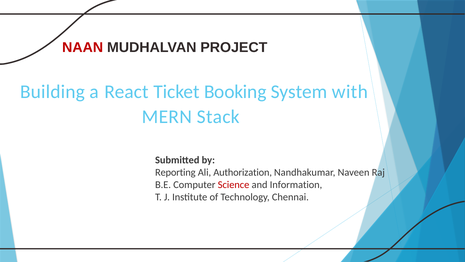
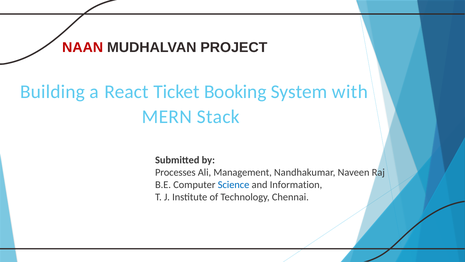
Reporting: Reporting -> Processes
Authorization: Authorization -> Management
Science colour: red -> blue
